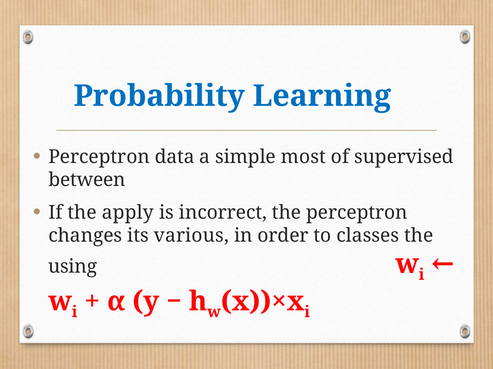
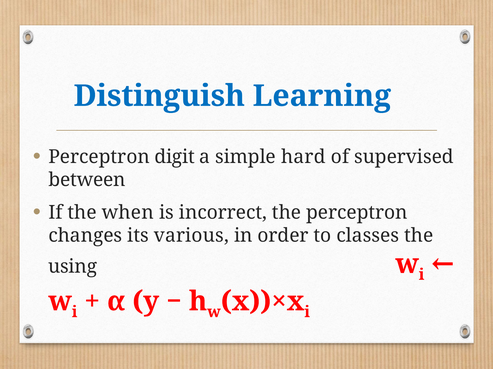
Probability: Probability -> Distinguish
data: data -> digit
most: most -> hard
apply: apply -> when
